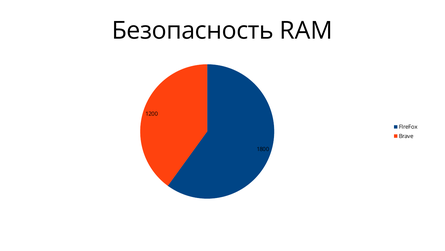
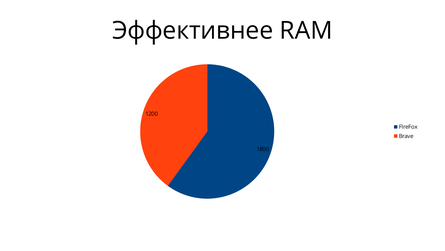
Безопасность: Безопасность -> Эффективнее
